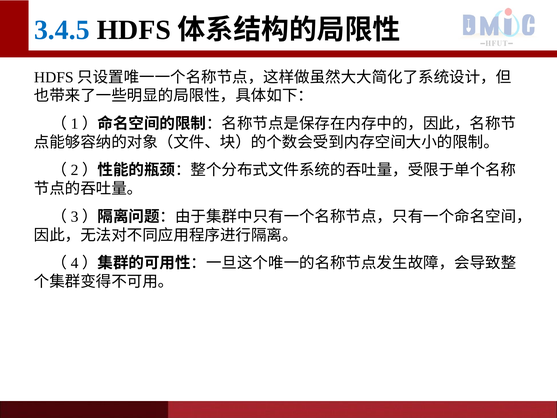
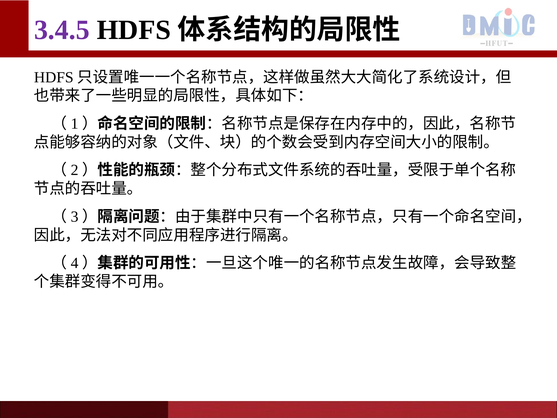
3.4.5 colour: blue -> purple
